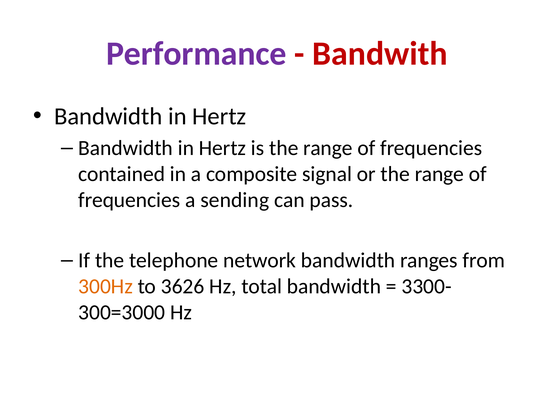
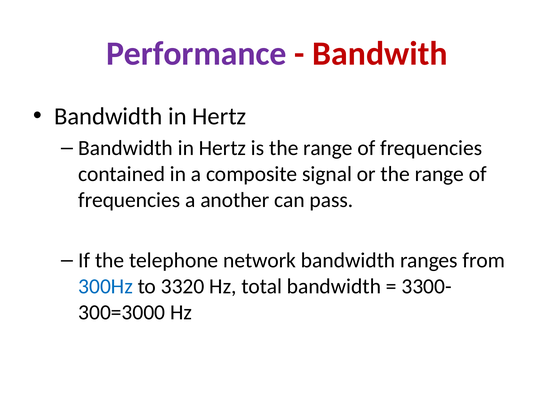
sending: sending -> another
300Hz colour: orange -> blue
3626: 3626 -> 3320
